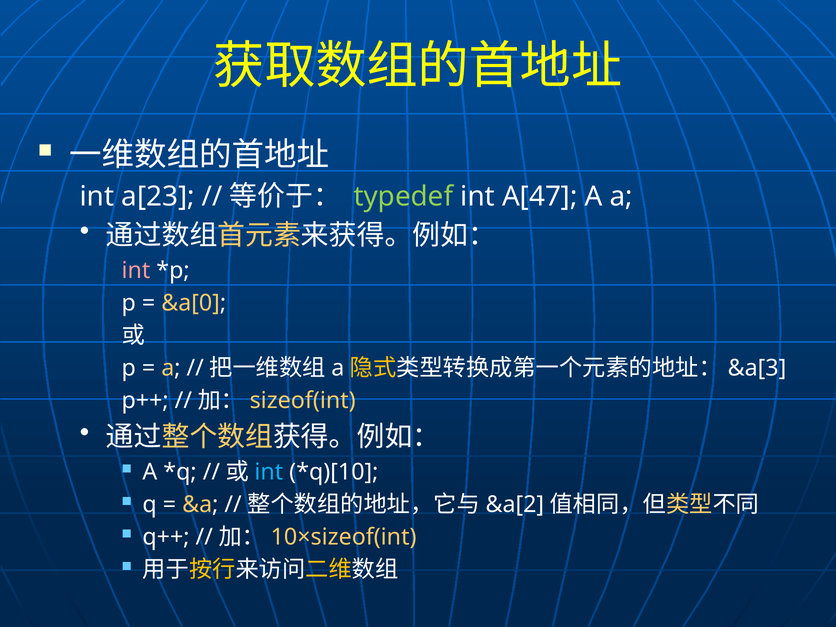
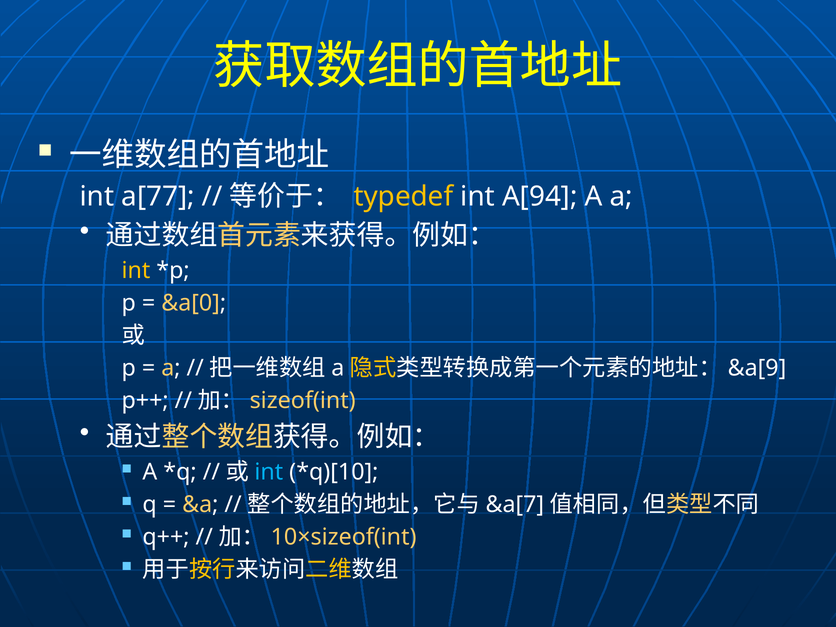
a[23: a[23 -> a[77
typedef colour: light green -> yellow
A[47: A[47 -> A[94
int at (136, 271) colour: pink -> yellow
&a[3: &a[3 -> &a[9
&a[2: &a[2 -> &a[7
